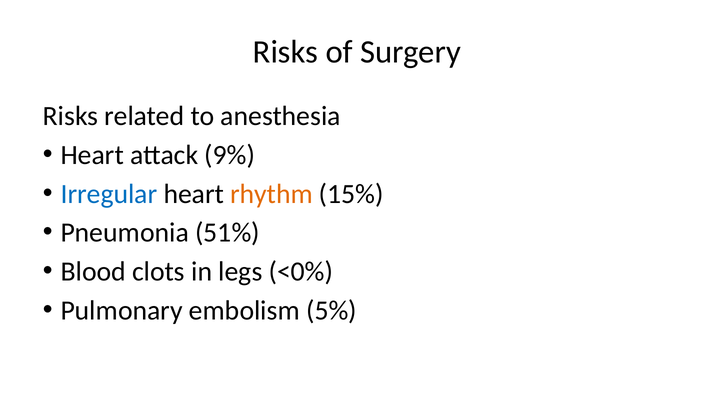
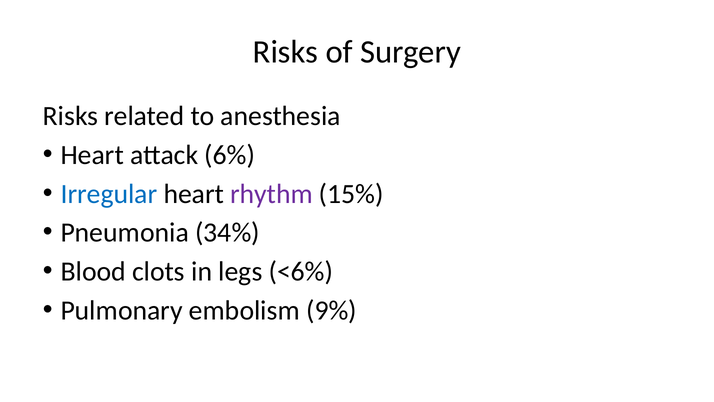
9%: 9% -> 6%
rhythm colour: orange -> purple
51%: 51% -> 34%
<0%: <0% -> <6%
5%: 5% -> 9%
